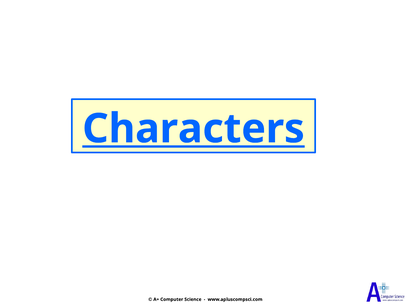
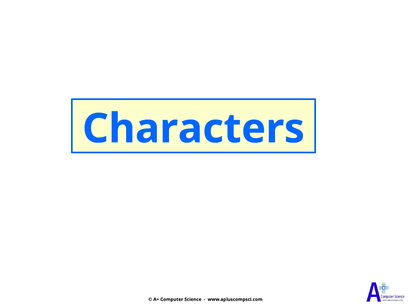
Characters underline: present -> none
